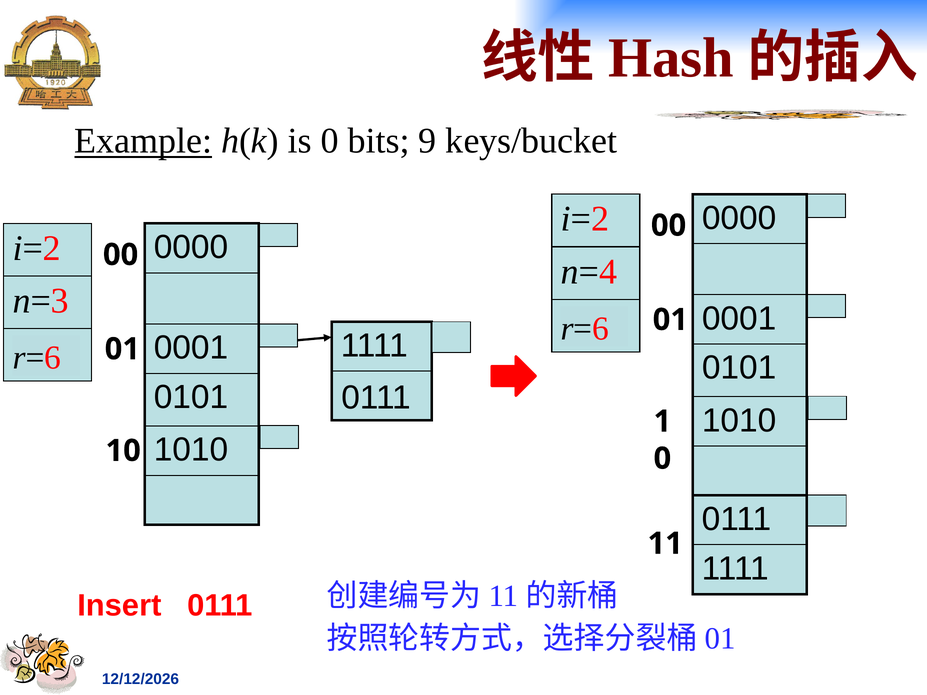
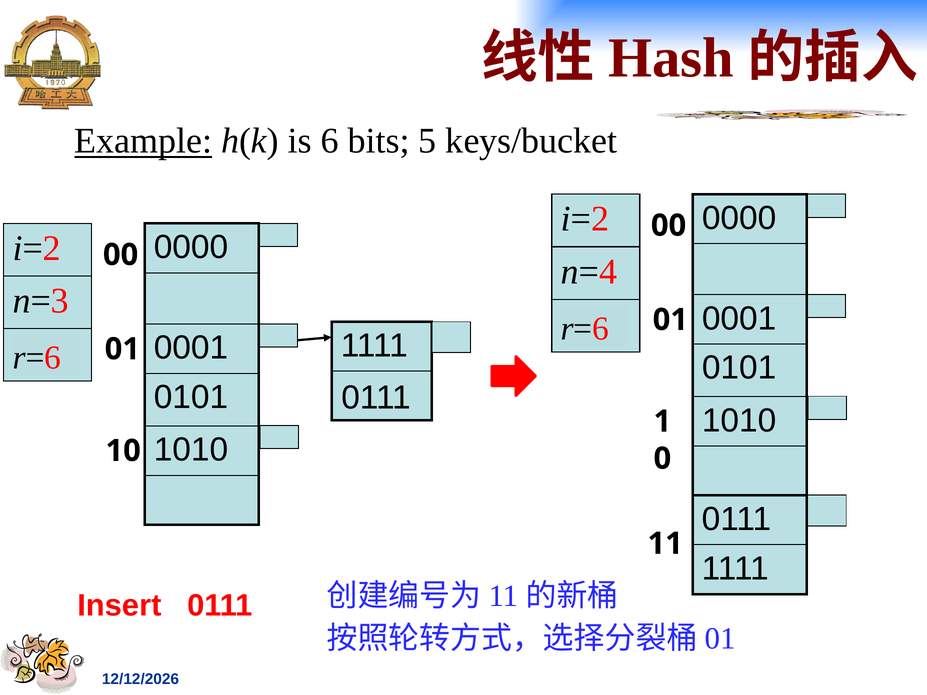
is 0: 0 -> 6
9: 9 -> 5
